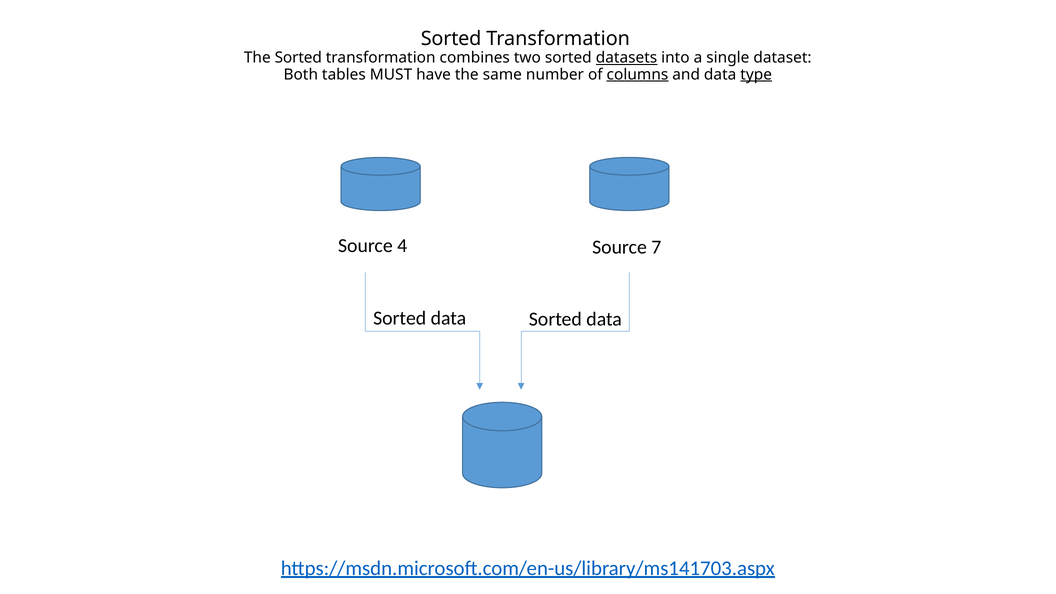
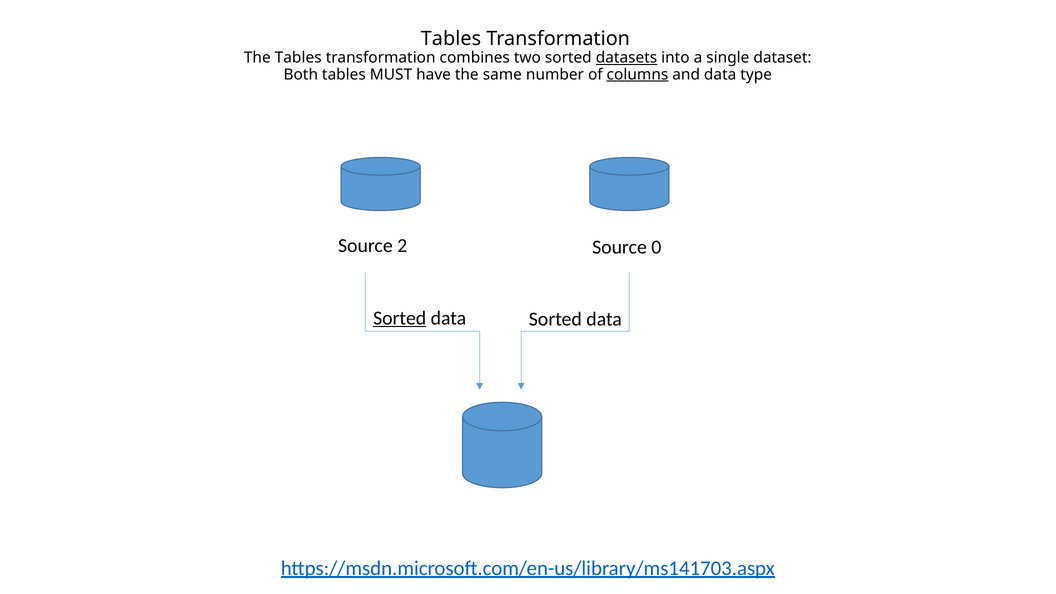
Sorted at (451, 39): Sorted -> Tables
The Sorted: Sorted -> Tables
type underline: present -> none
4: 4 -> 2
7: 7 -> 0
Sorted at (400, 318) underline: none -> present
